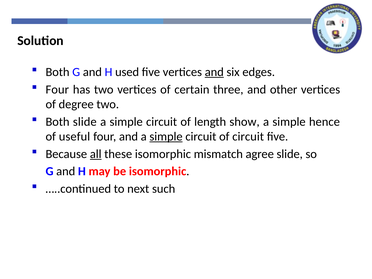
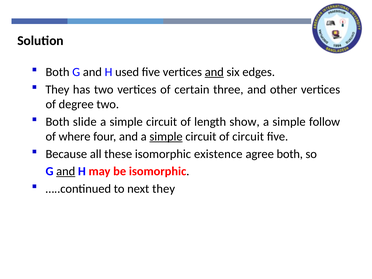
Four at (57, 90): Four -> They
hence: hence -> follow
useful: useful -> where
all underline: present -> none
mismatch: mismatch -> existence
agree slide: slide -> both
and at (66, 171) underline: none -> present
next such: such -> they
